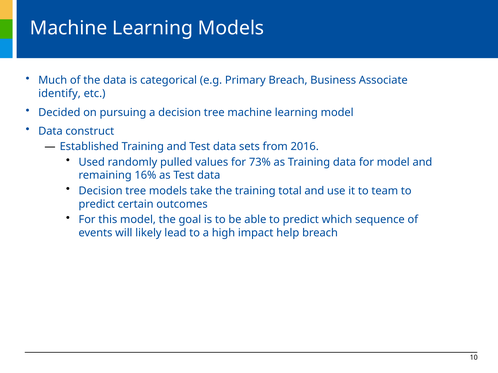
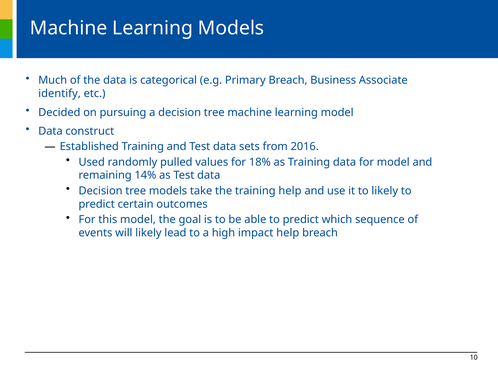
73%: 73% -> 18%
16%: 16% -> 14%
training total: total -> help
to team: team -> likely
